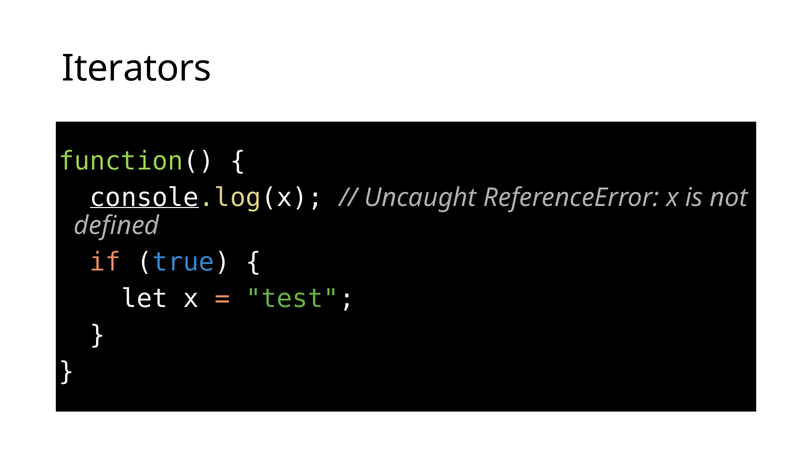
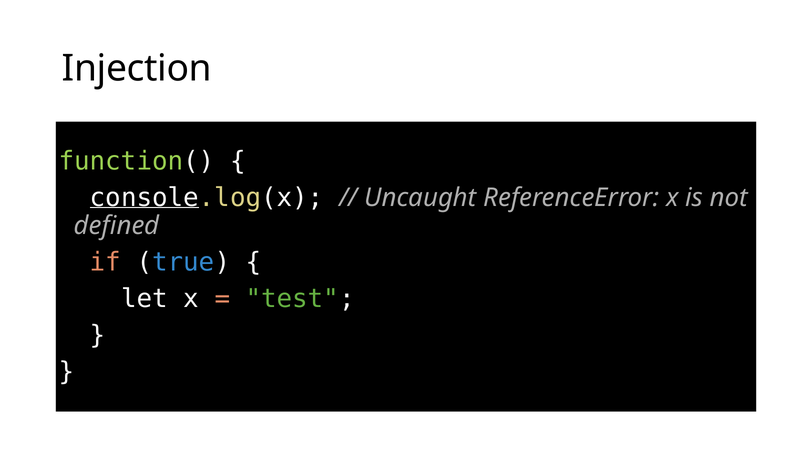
Iterators: Iterators -> Injection
